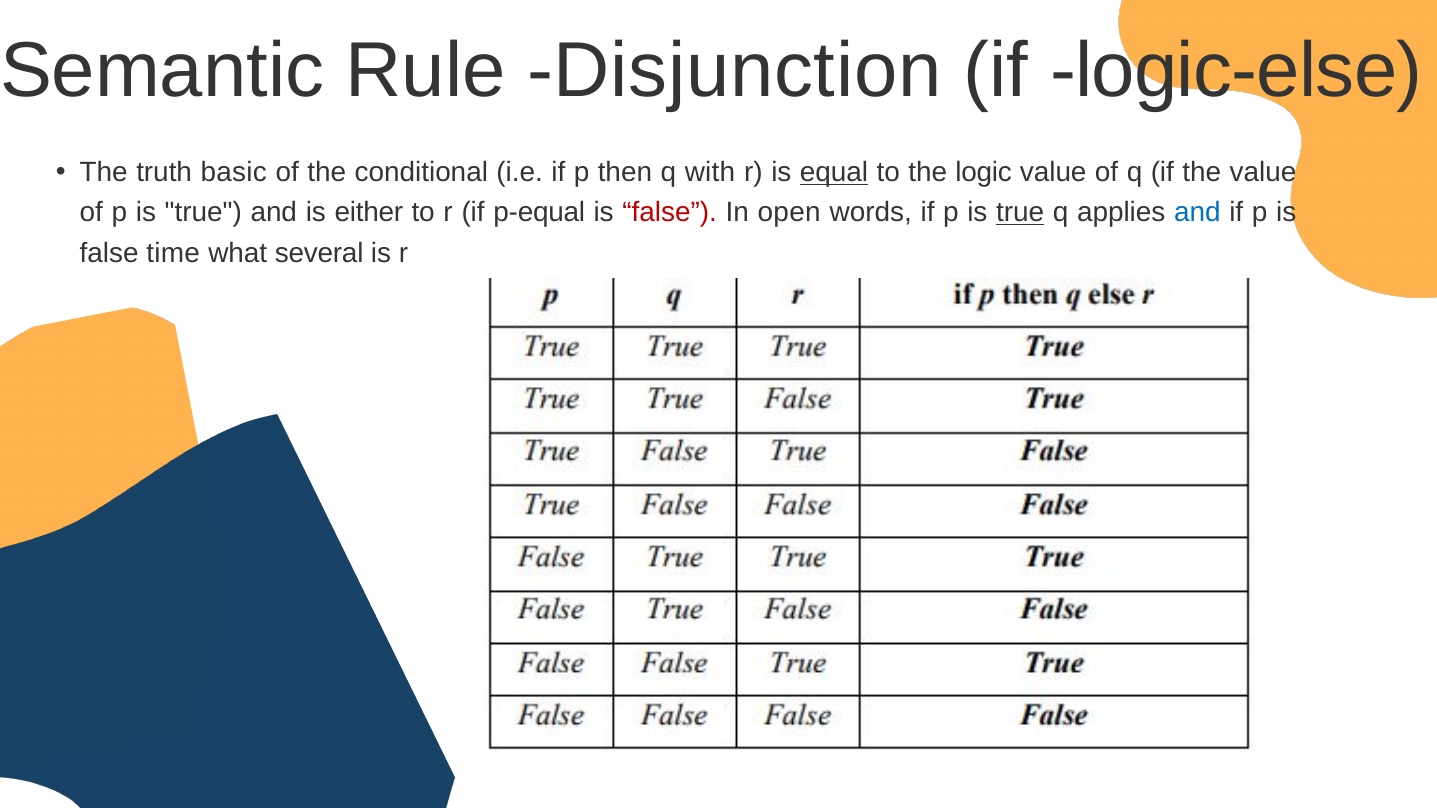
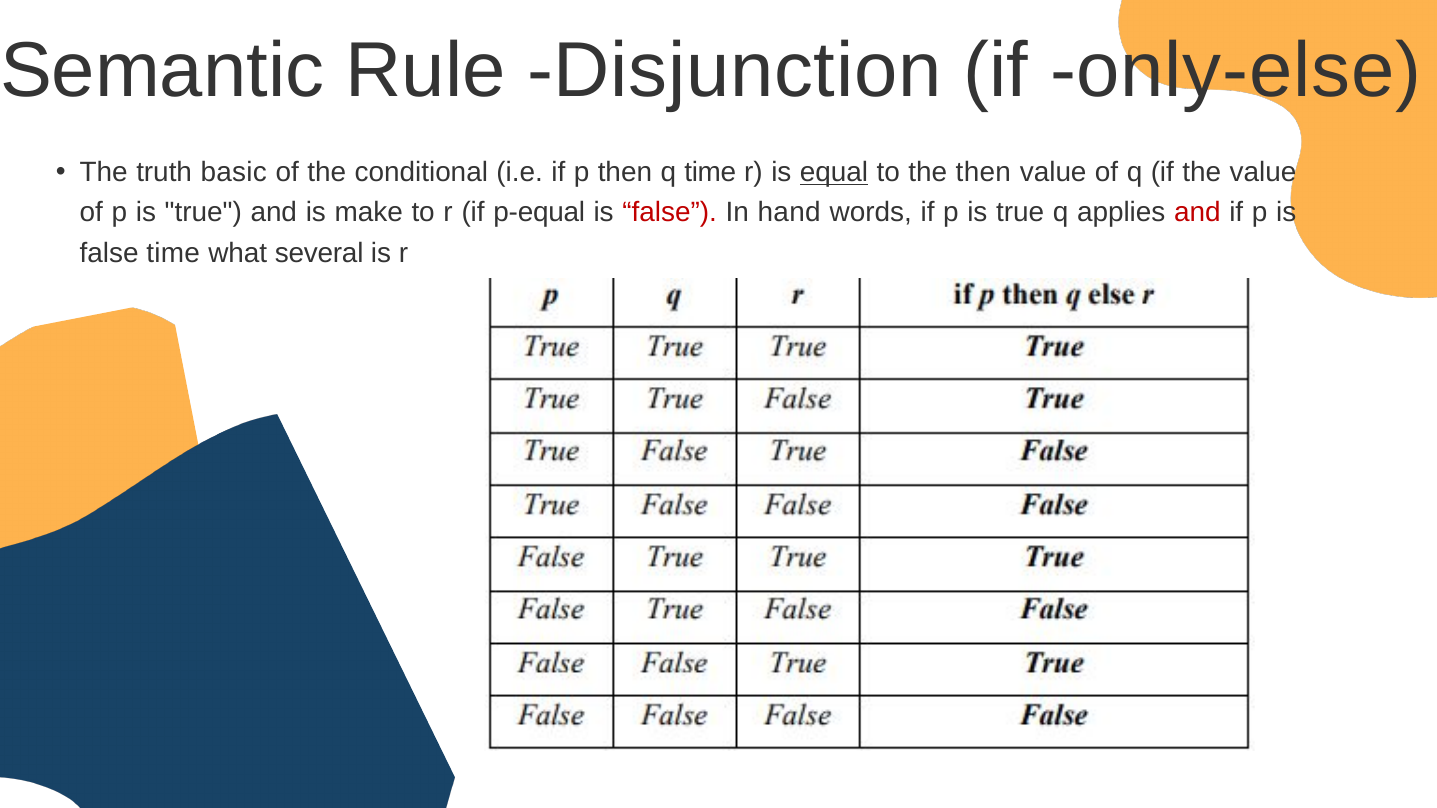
logic-else: logic-else -> only-else
q with: with -> time
the logic: logic -> then
either: either -> make
open: open -> hand
true at (1020, 213) underline: present -> none
and at (1197, 213) colour: blue -> red
